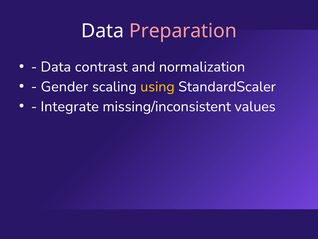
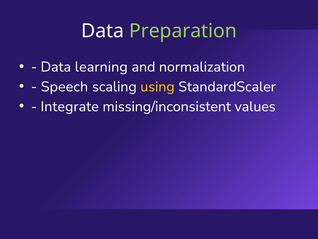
Preparation colour: pink -> light green
contrast: contrast -> learning
Gender: Gender -> Speech
